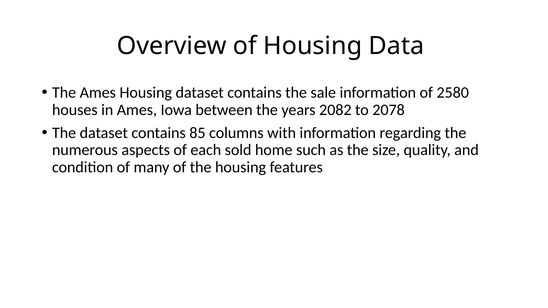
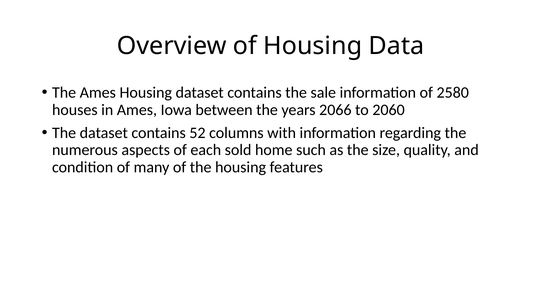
2082: 2082 -> 2066
2078: 2078 -> 2060
85: 85 -> 52
